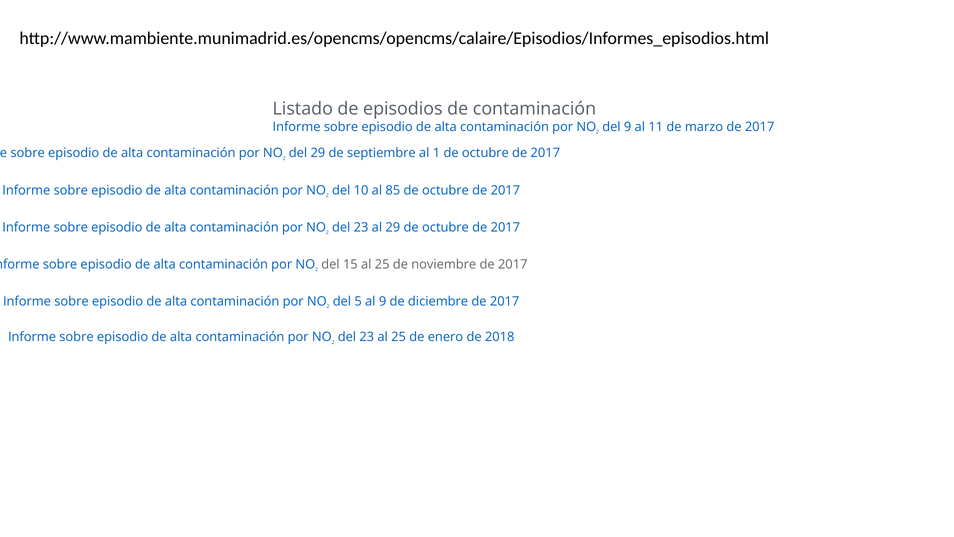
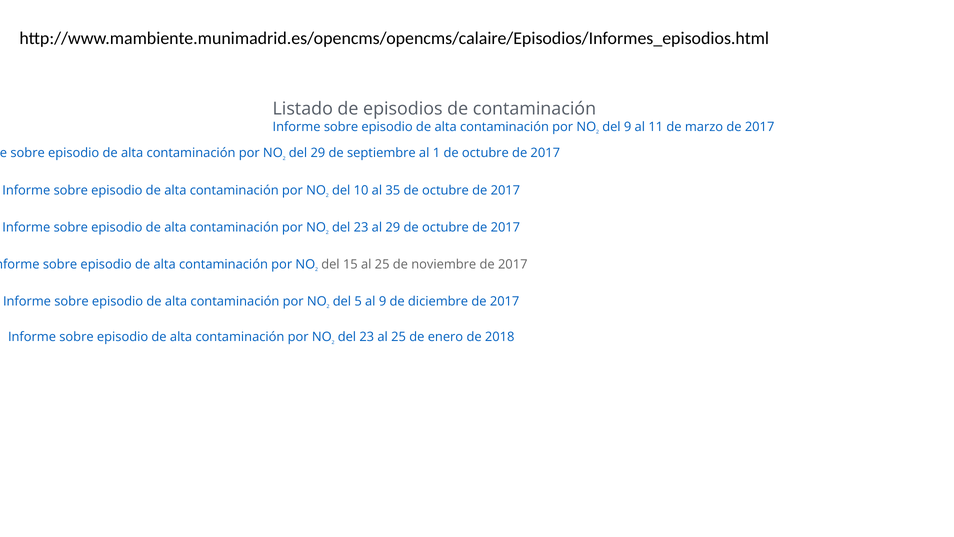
85: 85 -> 35
